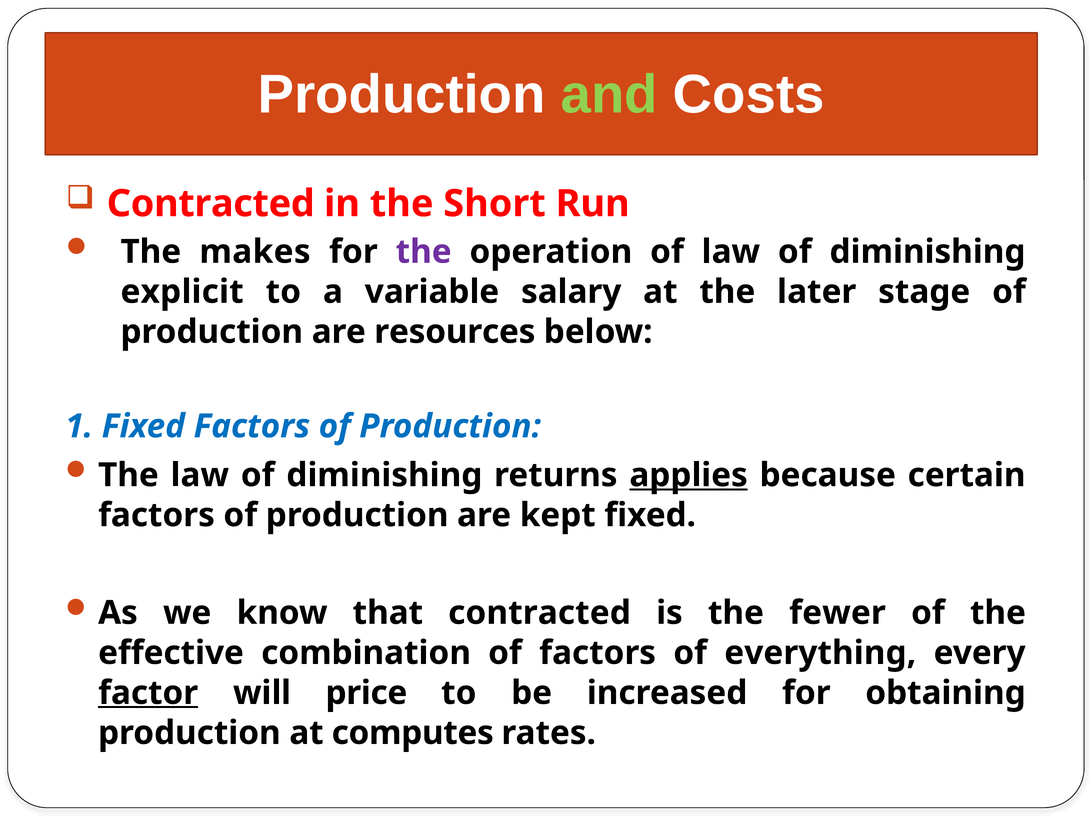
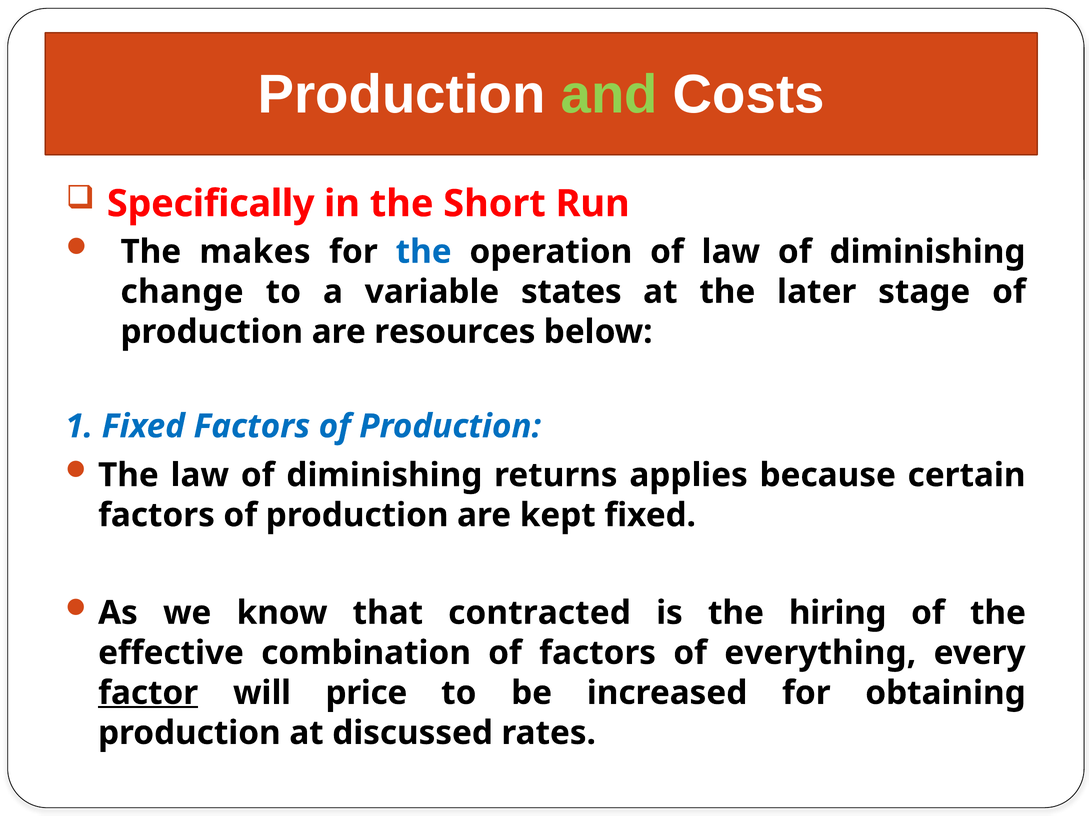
Contracted at (211, 204): Contracted -> Specifically
the at (424, 252) colour: purple -> blue
explicit: explicit -> change
salary: salary -> states
applies underline: present -> none
fewer: fewer -> hiring
computes: computes -> discussed
